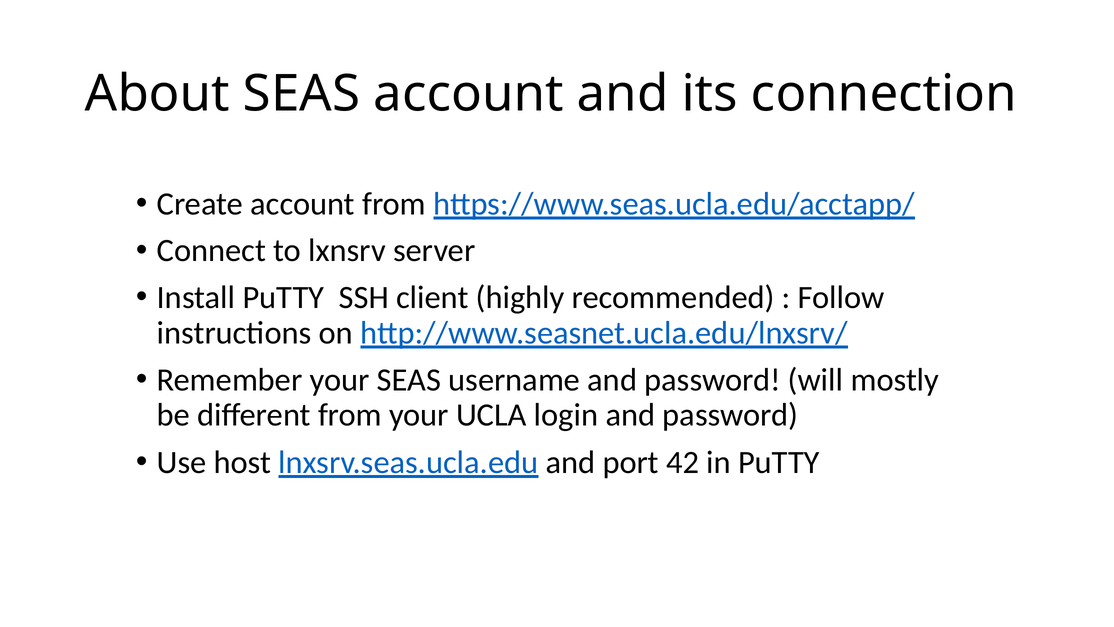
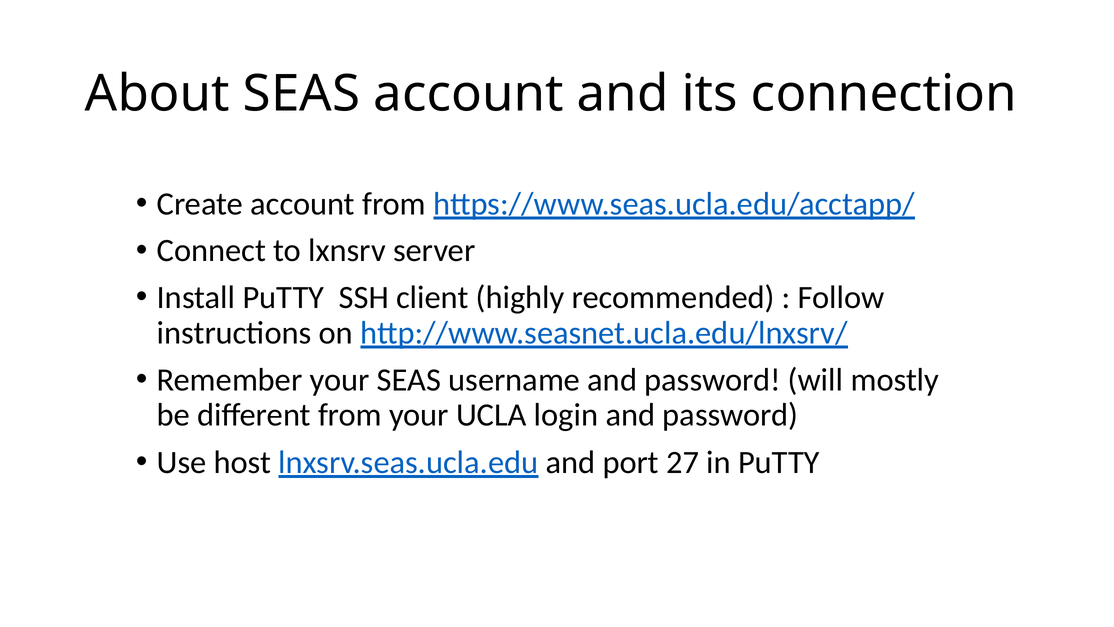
42: 42 -> 27
